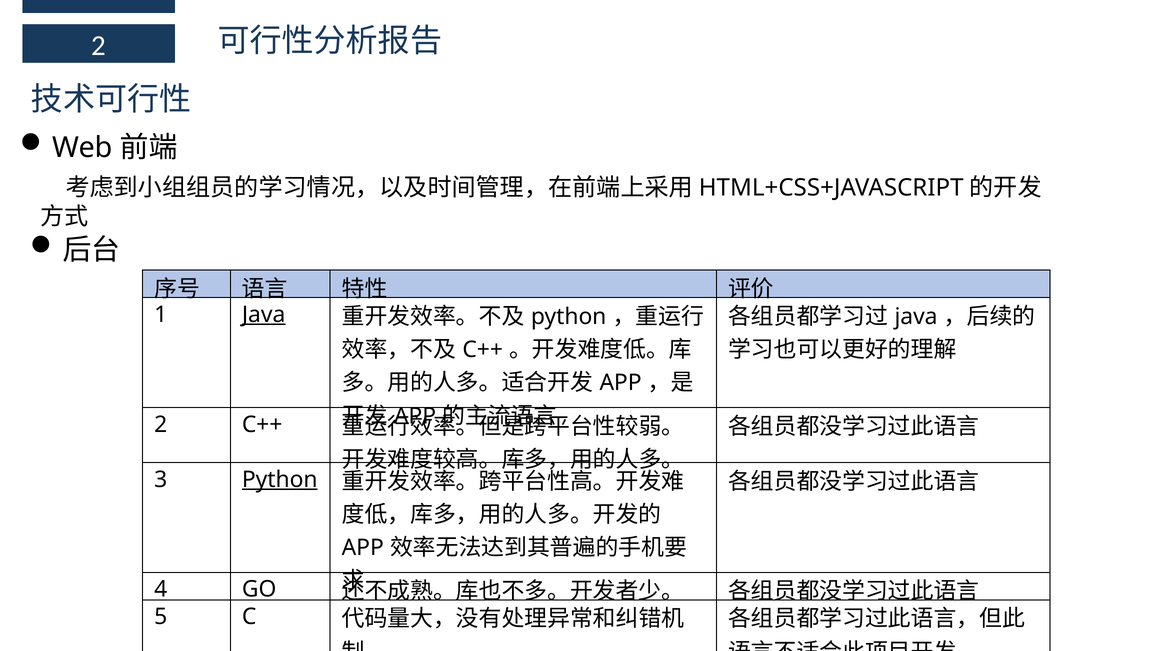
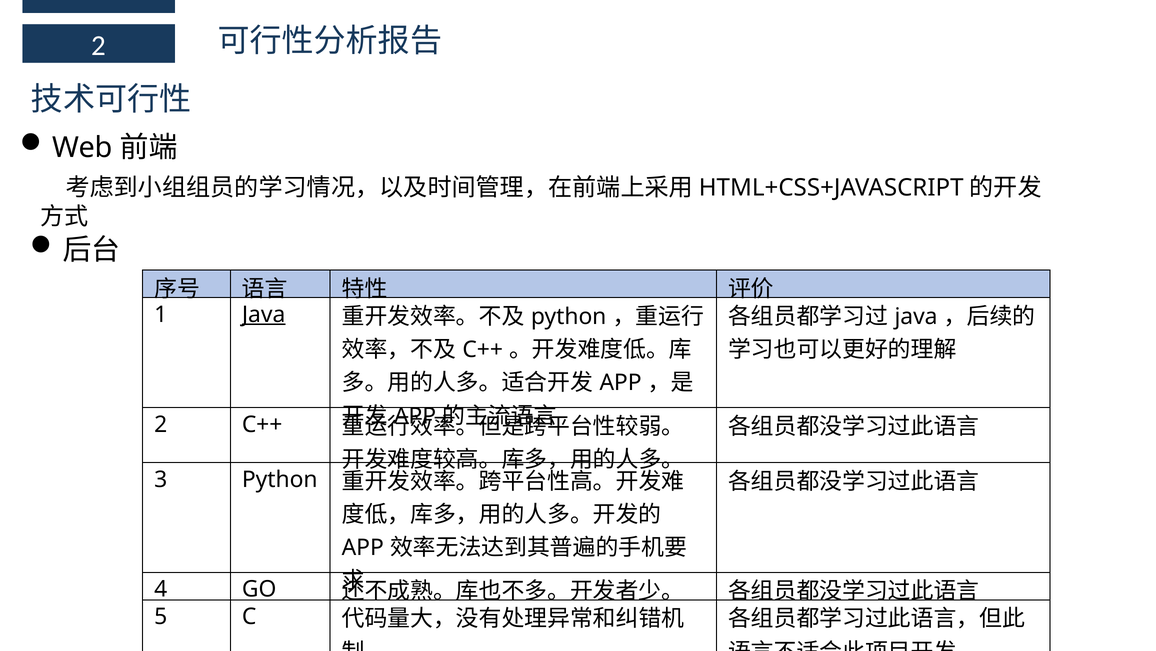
Python at (280, 479) underline: present -> none
